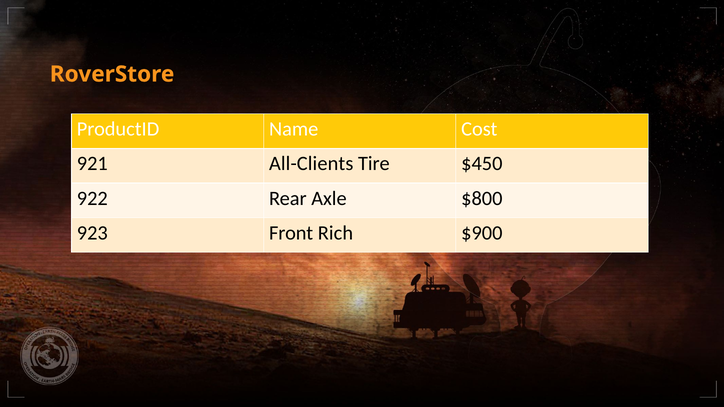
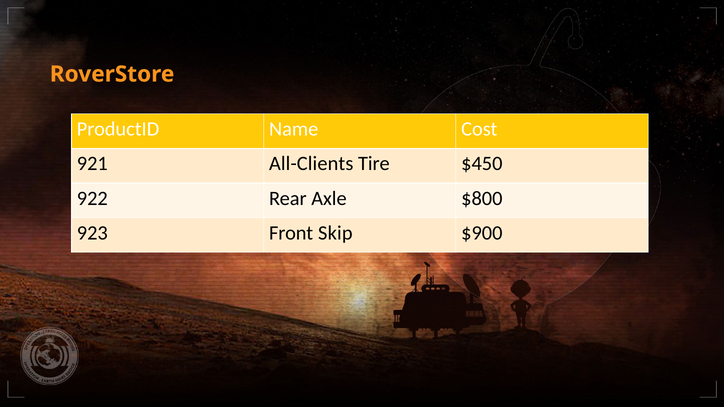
Rich: Rich -> Skip
